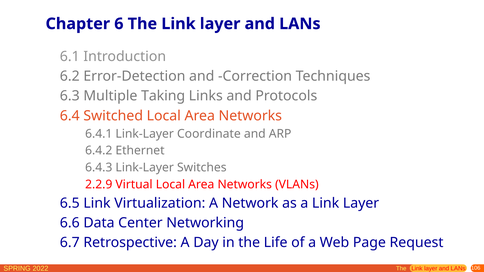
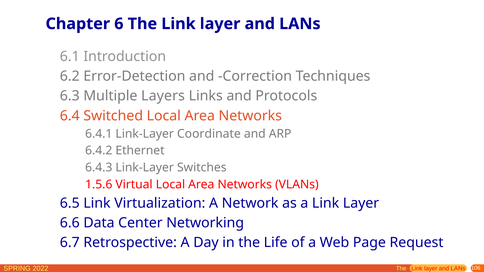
Taking: Taking -> Layers
2.2.9: 2.2.9 -> 1.5.6
